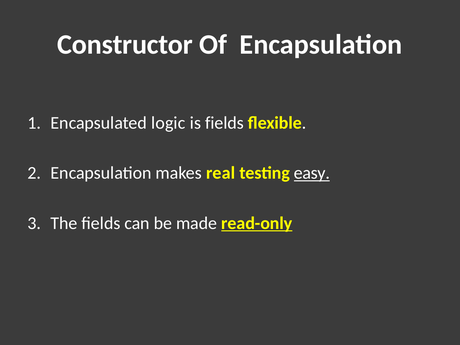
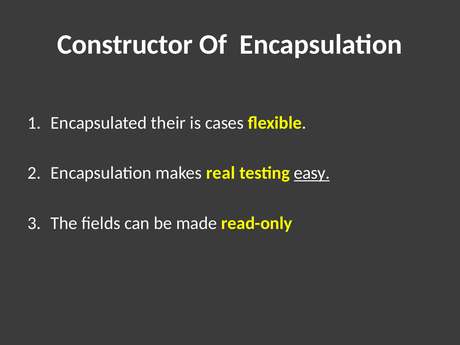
logic: logic -> their
is fields: fields -> cases
read-only underline: present -> none
